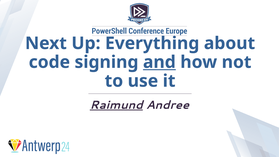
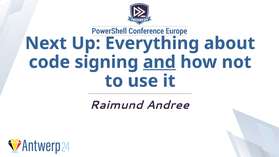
Raimund underline: present -> none
